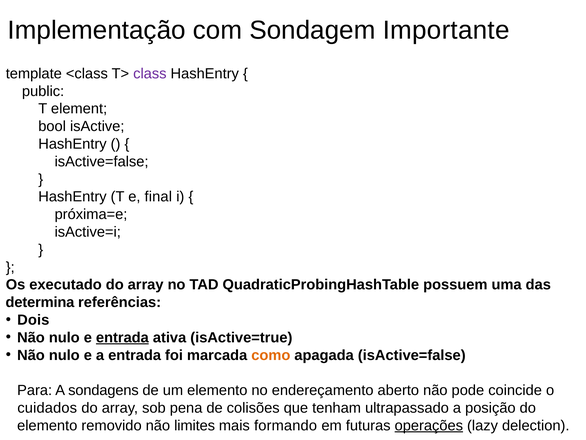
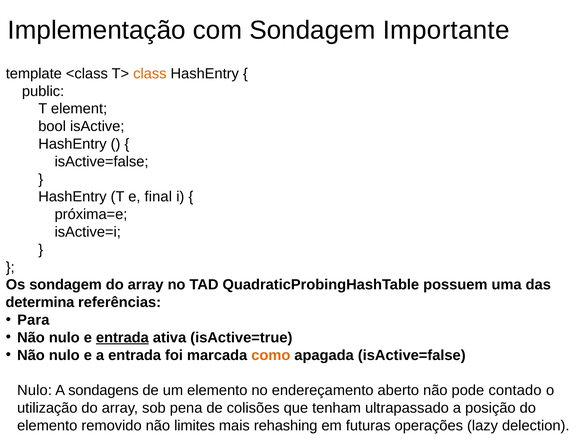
class colour: purple -> orange
Os executado: executado -> sondagem
Dois: Dois -> Para
Para at (35, 390): Para -> Nulo
coincide: coincide -> contado
cuidados: cuidados -> utilização
formando: formando -> rehashing
operações underline: present -> none
